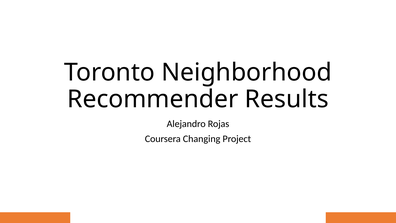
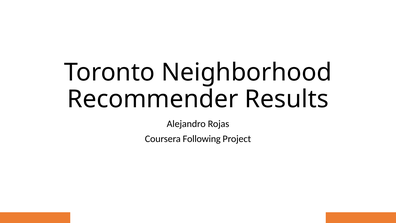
Changing: Changing -> Following
